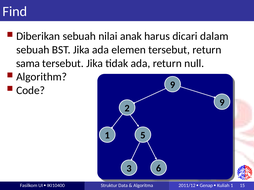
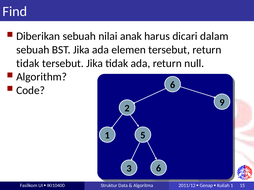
sama at (28, 63): sama -> tidak
Code 9: 9 -> 6
